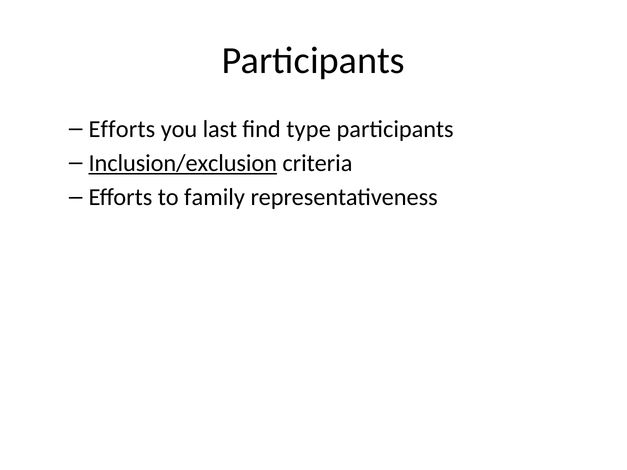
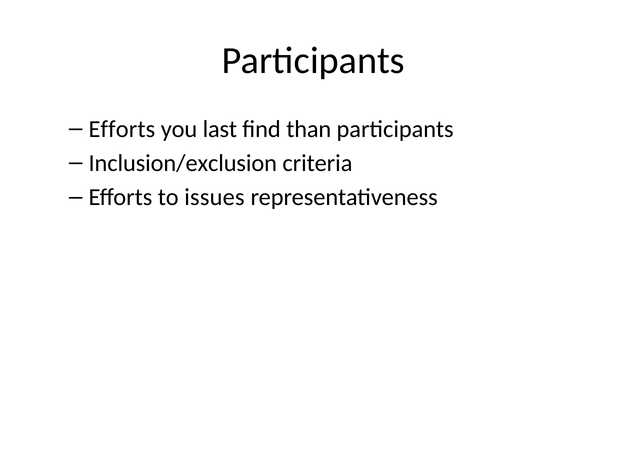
type: type -> than
Inclusion/exclusion underline: present -> none
family: family -> issues
